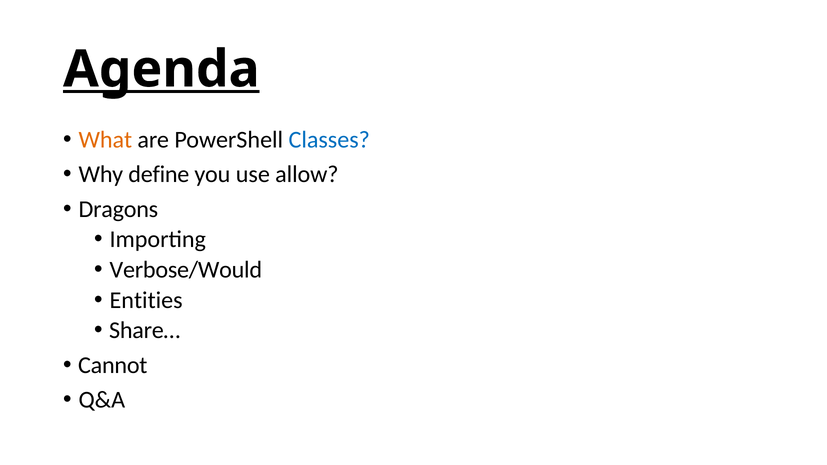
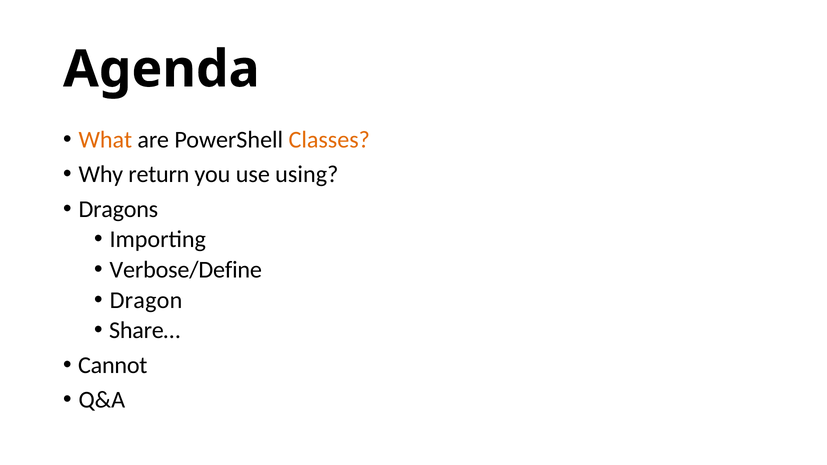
Agenda underline: present -> none
Classes colour: blue -> orange
define: define -> return
allow: allow -> using
Verbose/Would: Verbose/Would -> Verbose/Define
Entities: Entities -> Dragon
